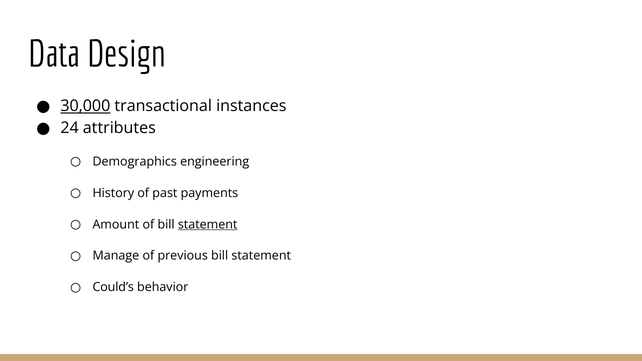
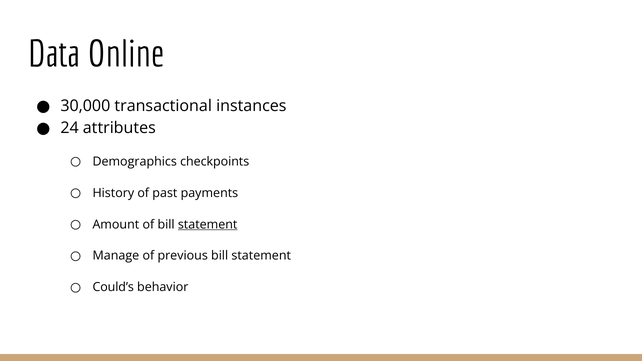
Design: Design -> Online
30,000 underline: present -> none
engineering: engineering -> checkpoints
